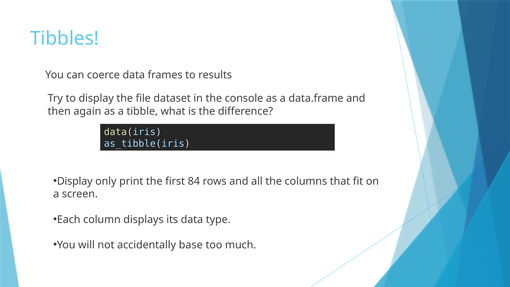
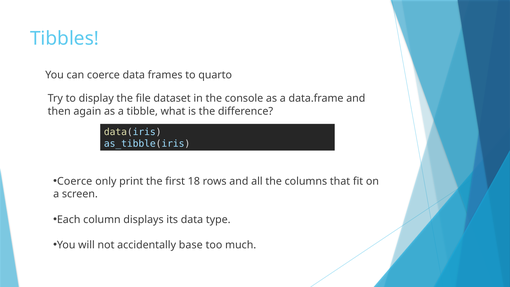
results: results -> quarto
Display at (75, 181): Display -> Coerce
84: 84 -> 18
